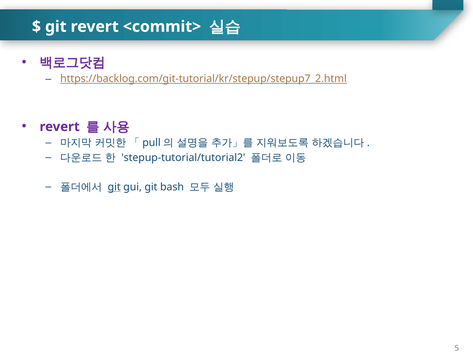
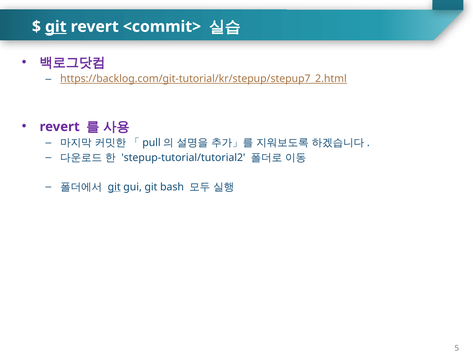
git at (56, 27) underline: none -> present
